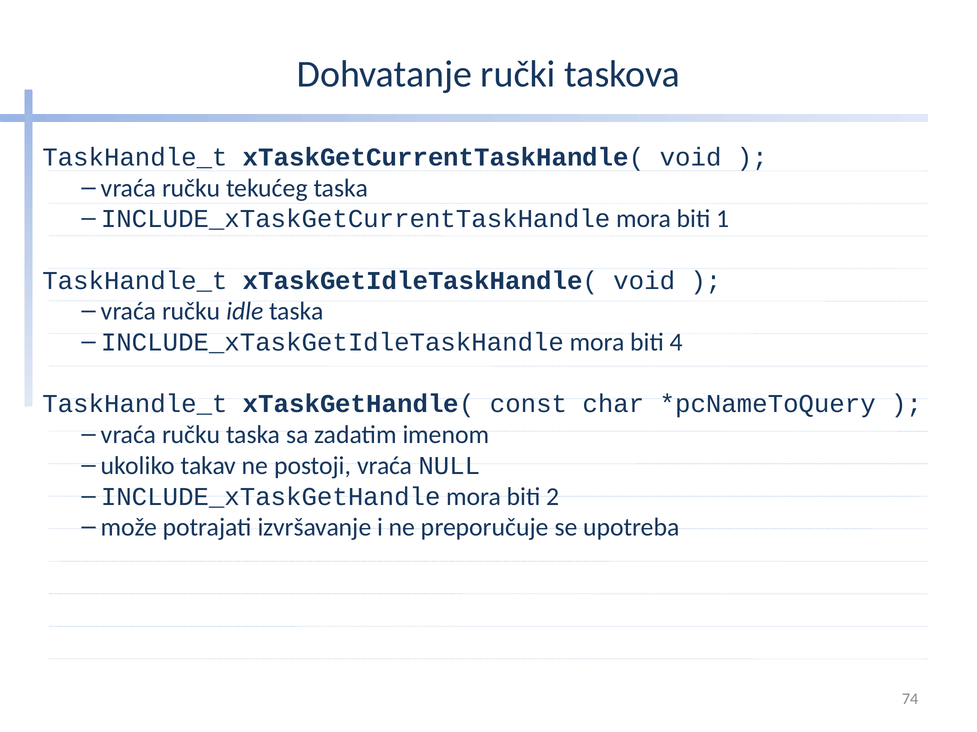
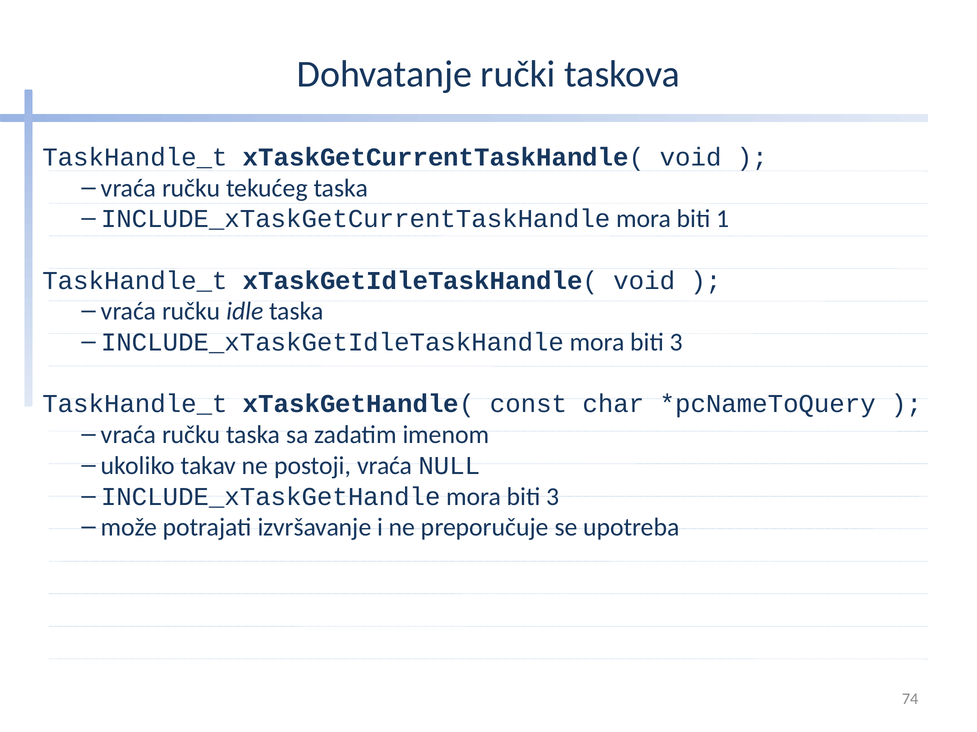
INCLUDE_xTaskGetIdleTaskHandle mora biti 4: 4 -> 3
INCLUDE_xTaskGetHandle mora biti 2: 2 -> 3
